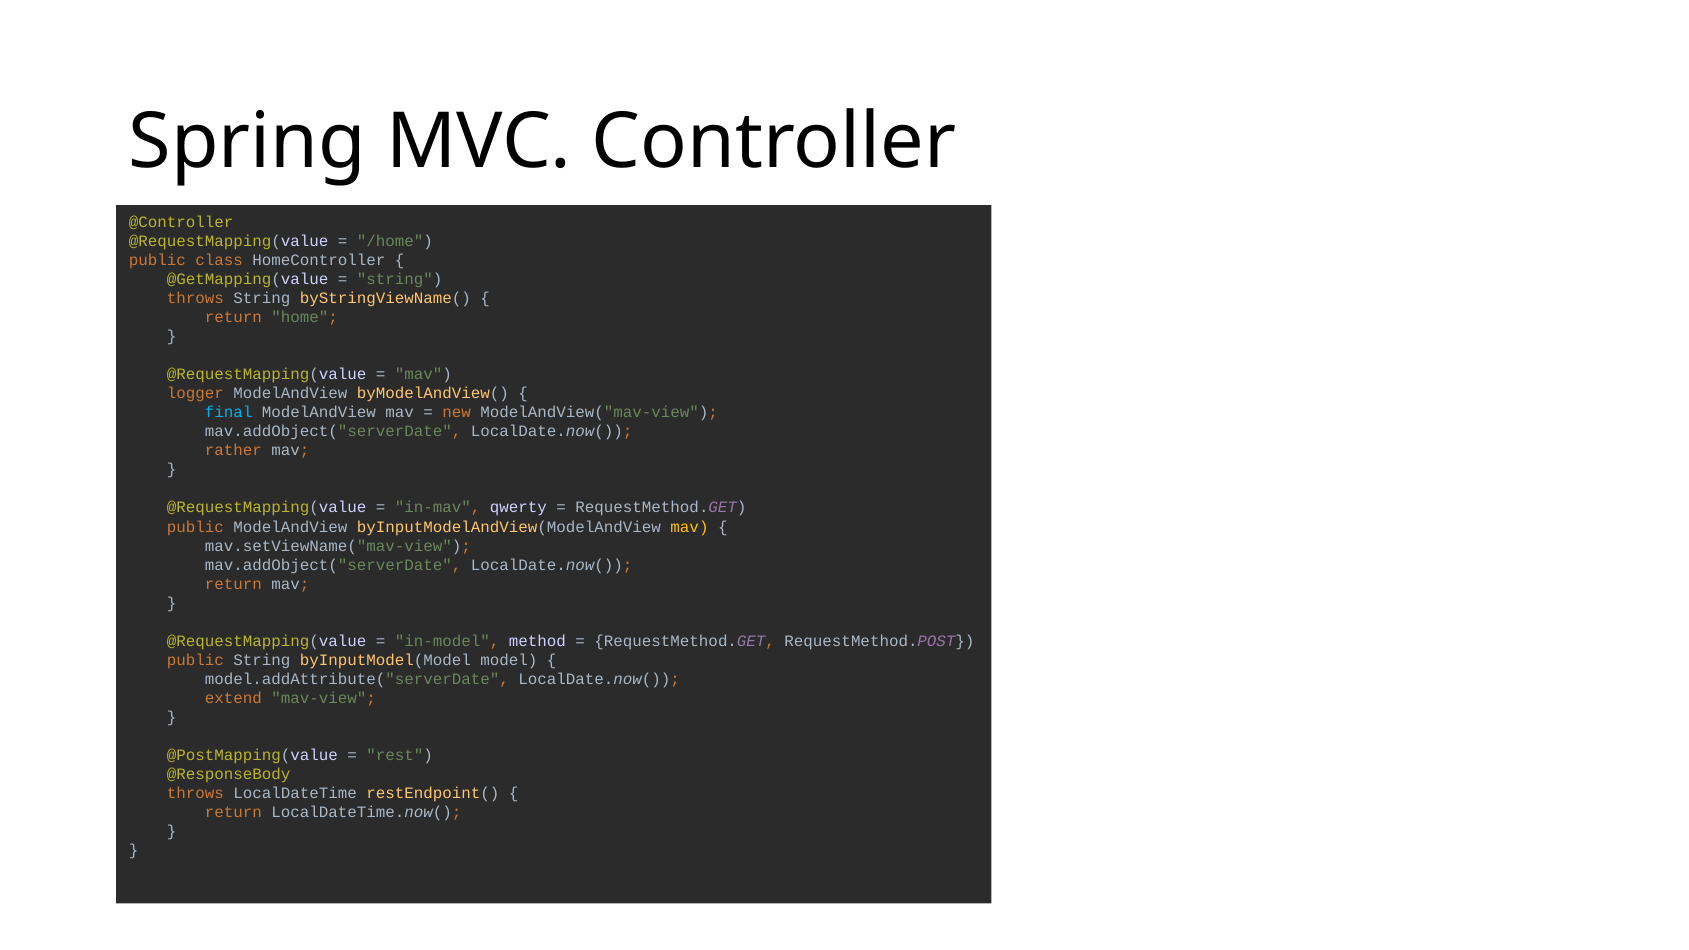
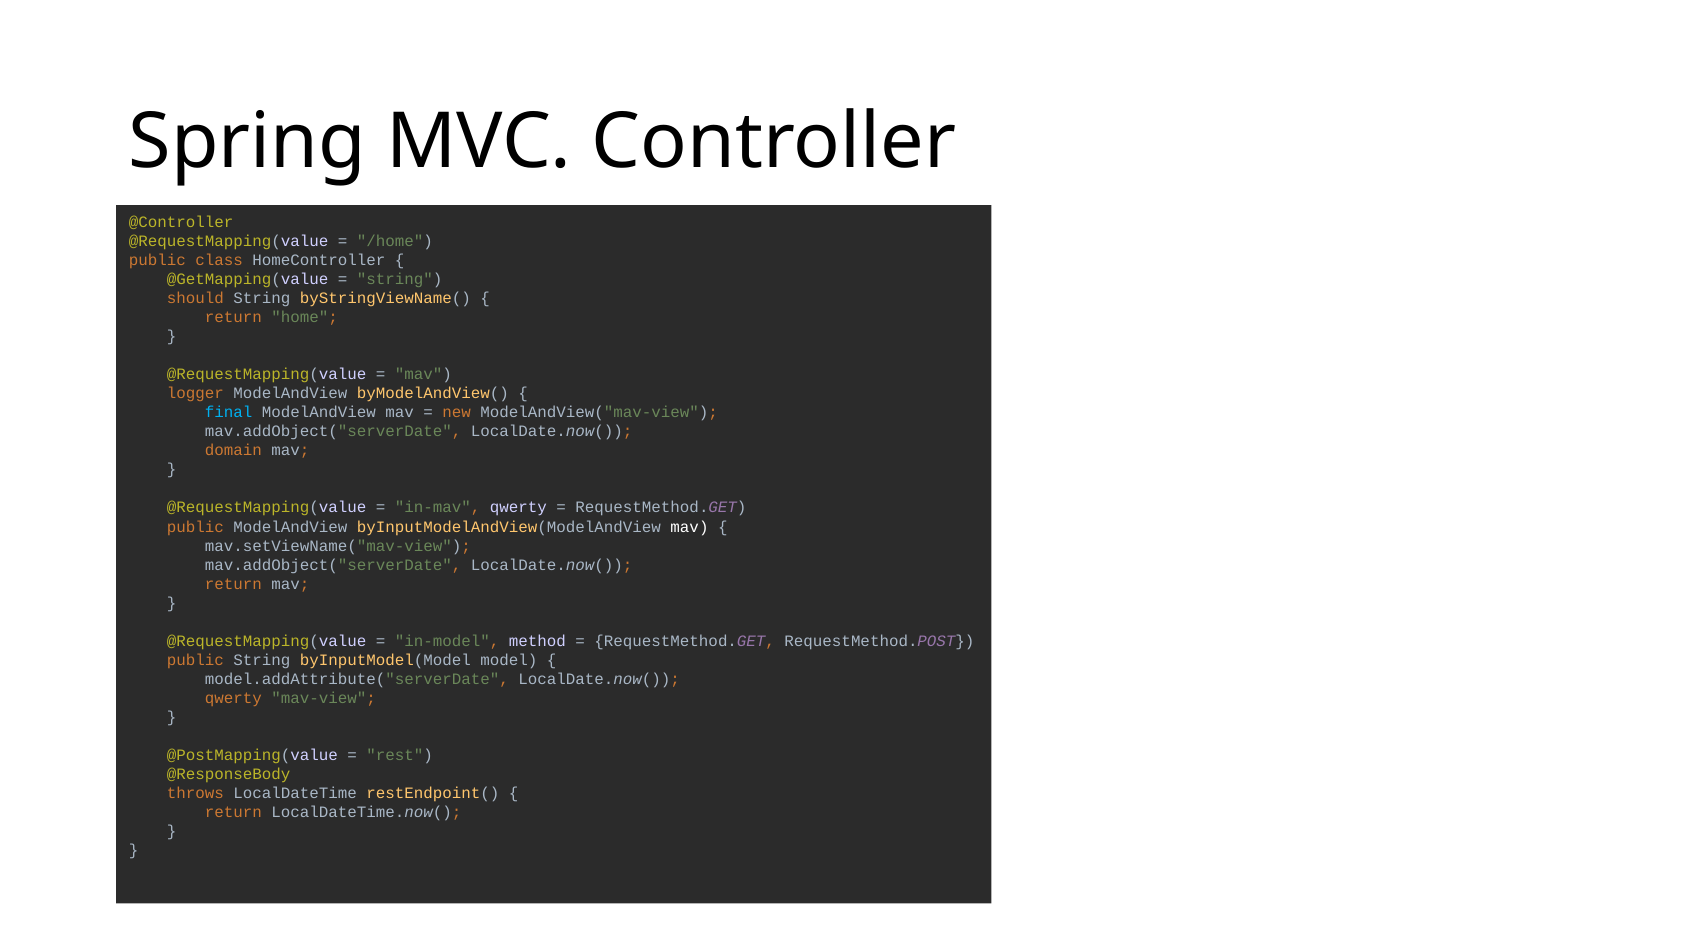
throws at (195, 298): throws -> should
rather: rather -> domain
mav at (689, 527) colour: yellow -> white
extend at (233, 698): extend -> qwerty
